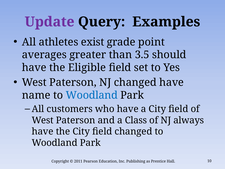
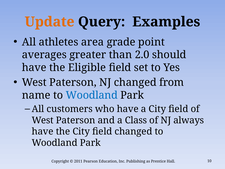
Update colour: purple -> orange
exist: exist -> area
3.5: 3.5 -> 2.0
changed have: have -> from
